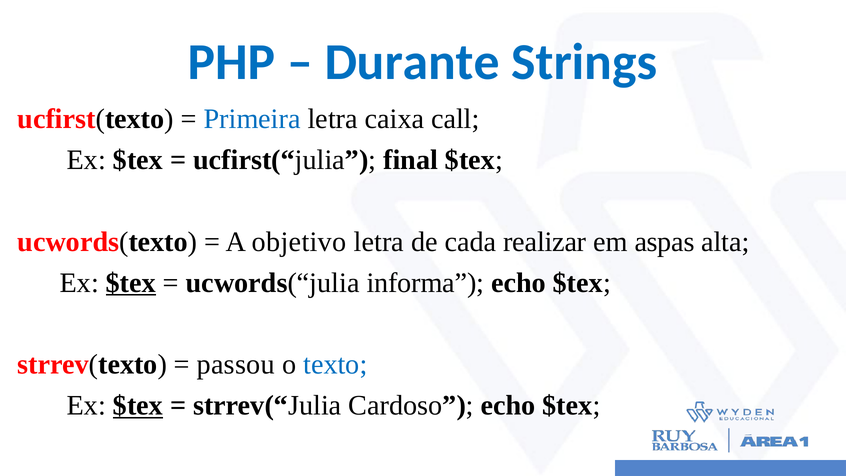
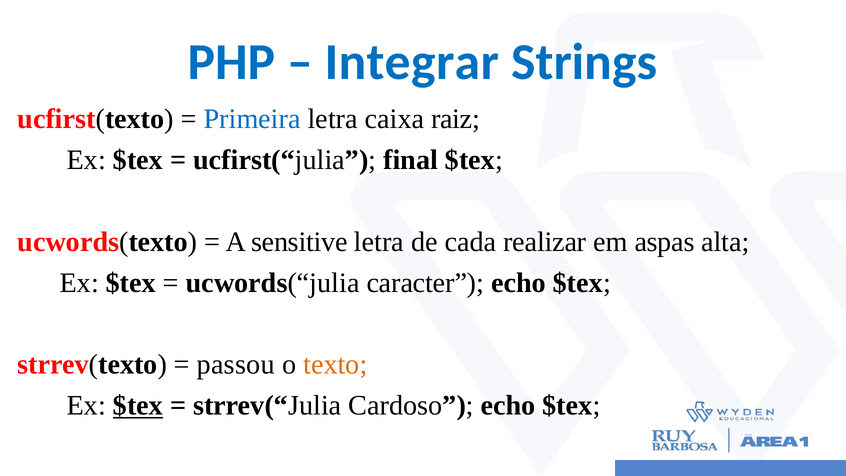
Durante: Durante -> Integrar
call: call -> raiz
objetivo: objetivo -> sensitive
$tex at (131, 283) underline: present -> none
informa: informa -> caracter
texto colour: blue -> orange
